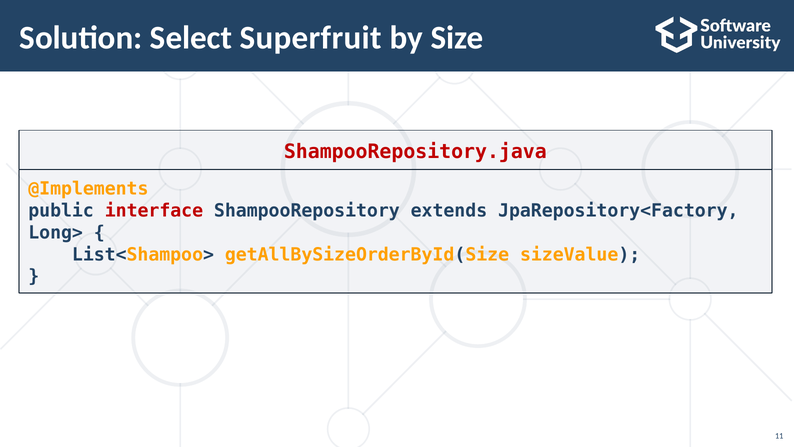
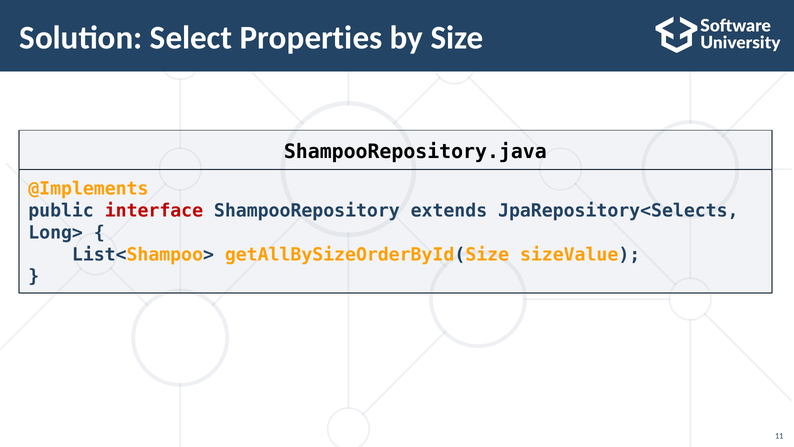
Superfruit: Superfruit -> Properties
ShampooRepository.java colour: red -> black
JpaRepository<Factory: JpaRepository<Factory -> JpaRepository<Selects
